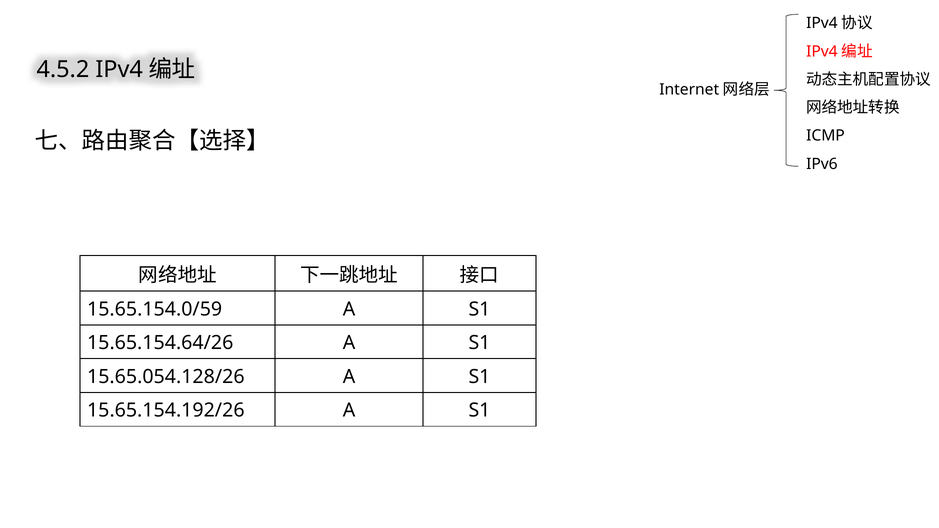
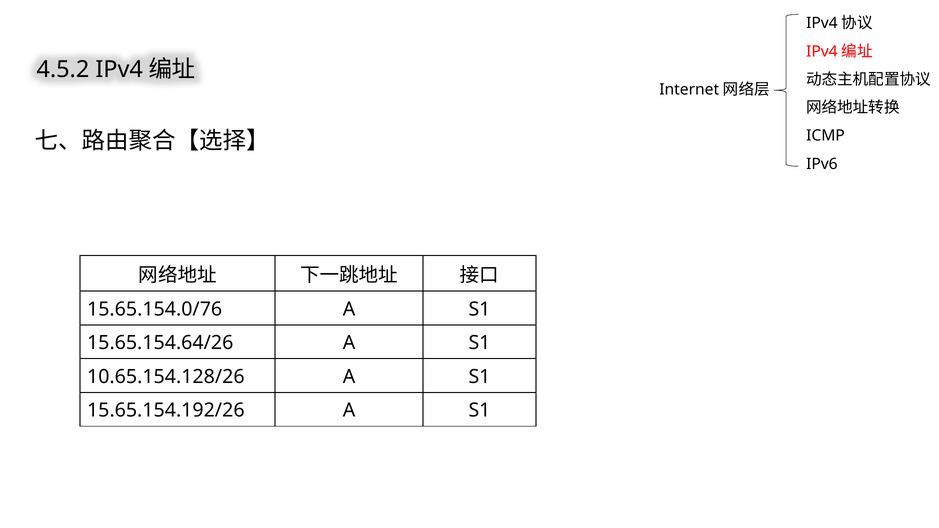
15.65.154.0/59: 15.65.154.0/59 -> 15.65.154.0/76
15.65.054.128/26: 15.65.054.128/26 -> 10.65.154.128/26
